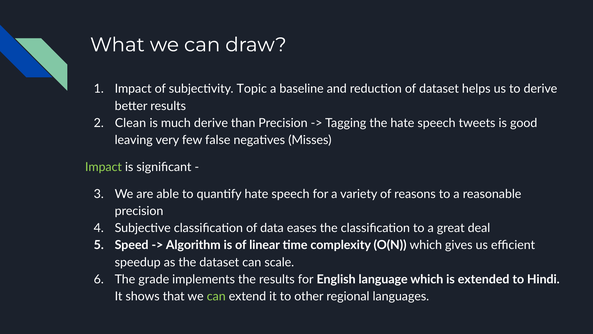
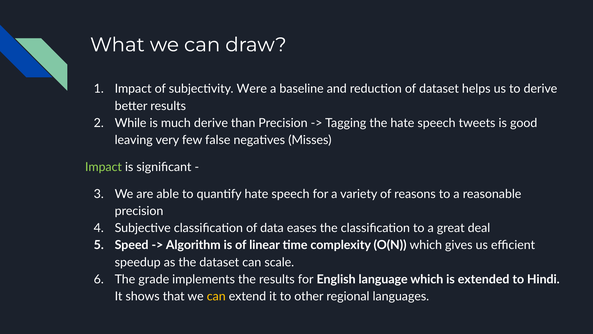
Topic: Topic -> Were
Clean: Clean -> While
can at (216, 296) colour: light green -> yellow
